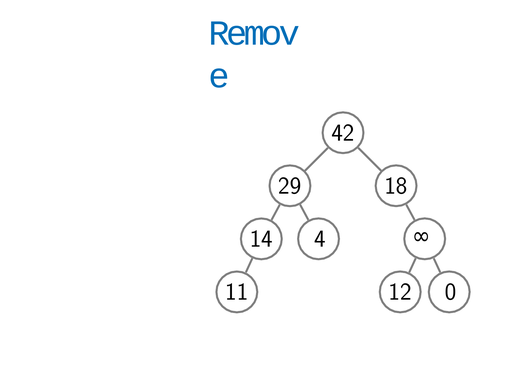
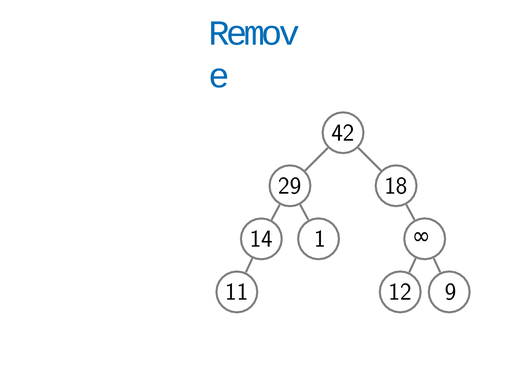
4: 4 -> 1
0: 0 -> 9
